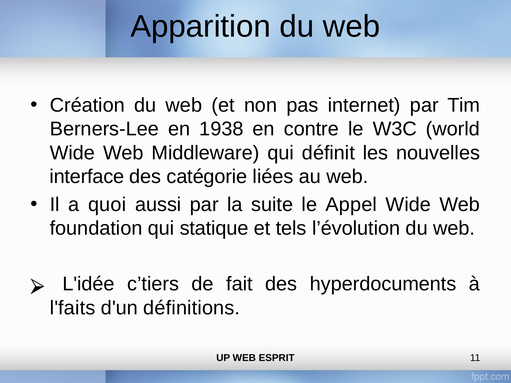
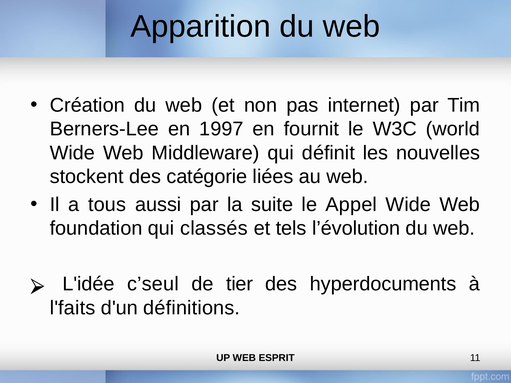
1938: 1938 -> 1997
contre: contre -> fournit
interface: interface -> stockent
quoi: quoi -> tous
statique: statique -> classés
c’tiers: c’tiers -> c’seul
fait: fait -> tier
